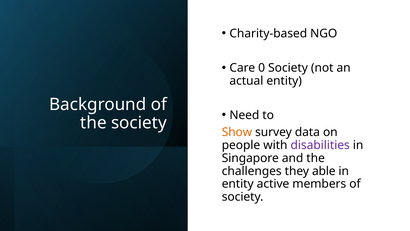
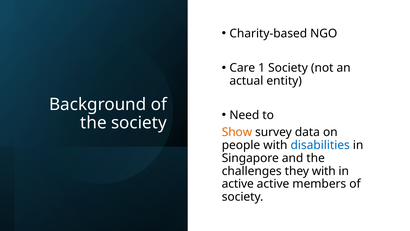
0: 0 -> 1
disabilities colour: purple -> blue
they able: able -> with
entity at (238, 184): entity -> active
